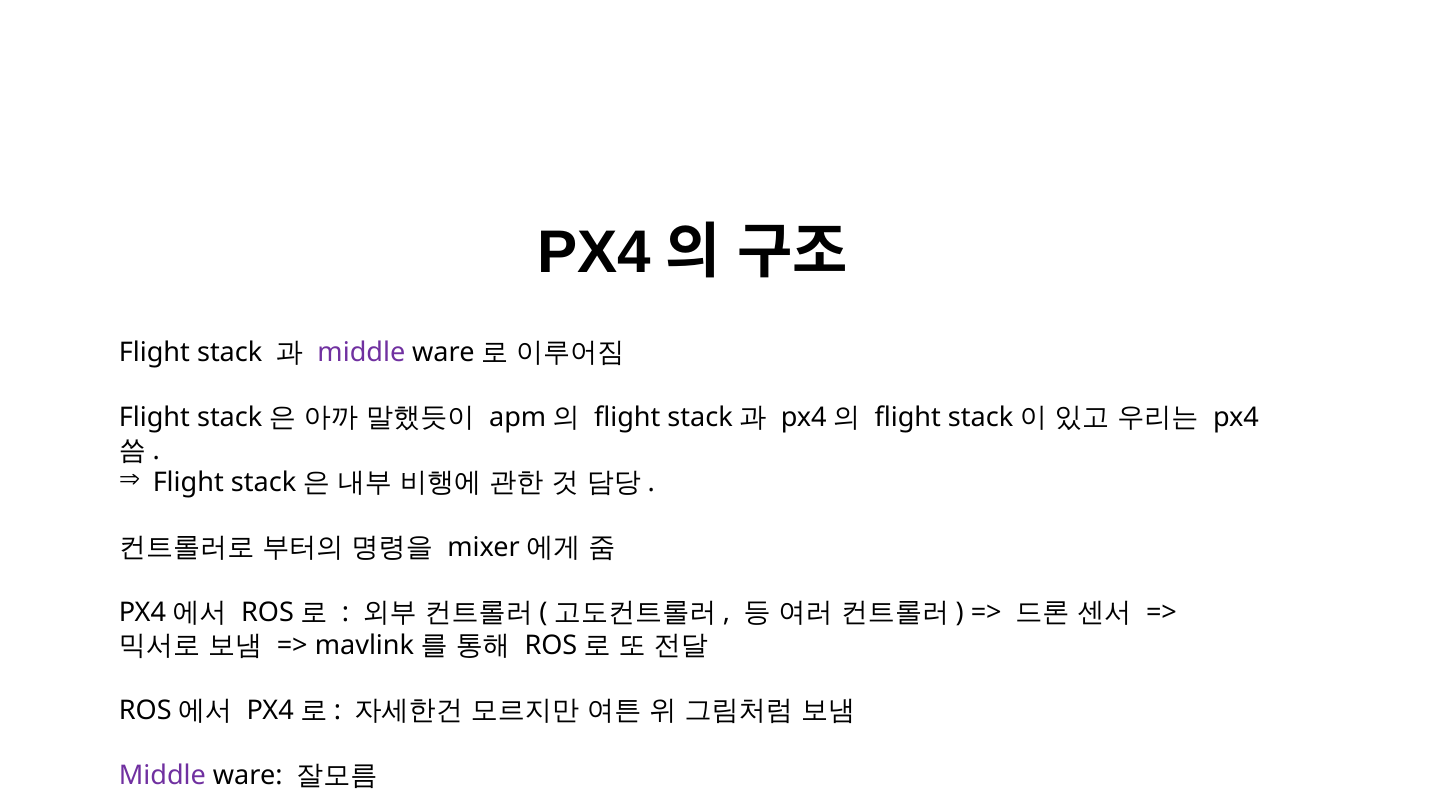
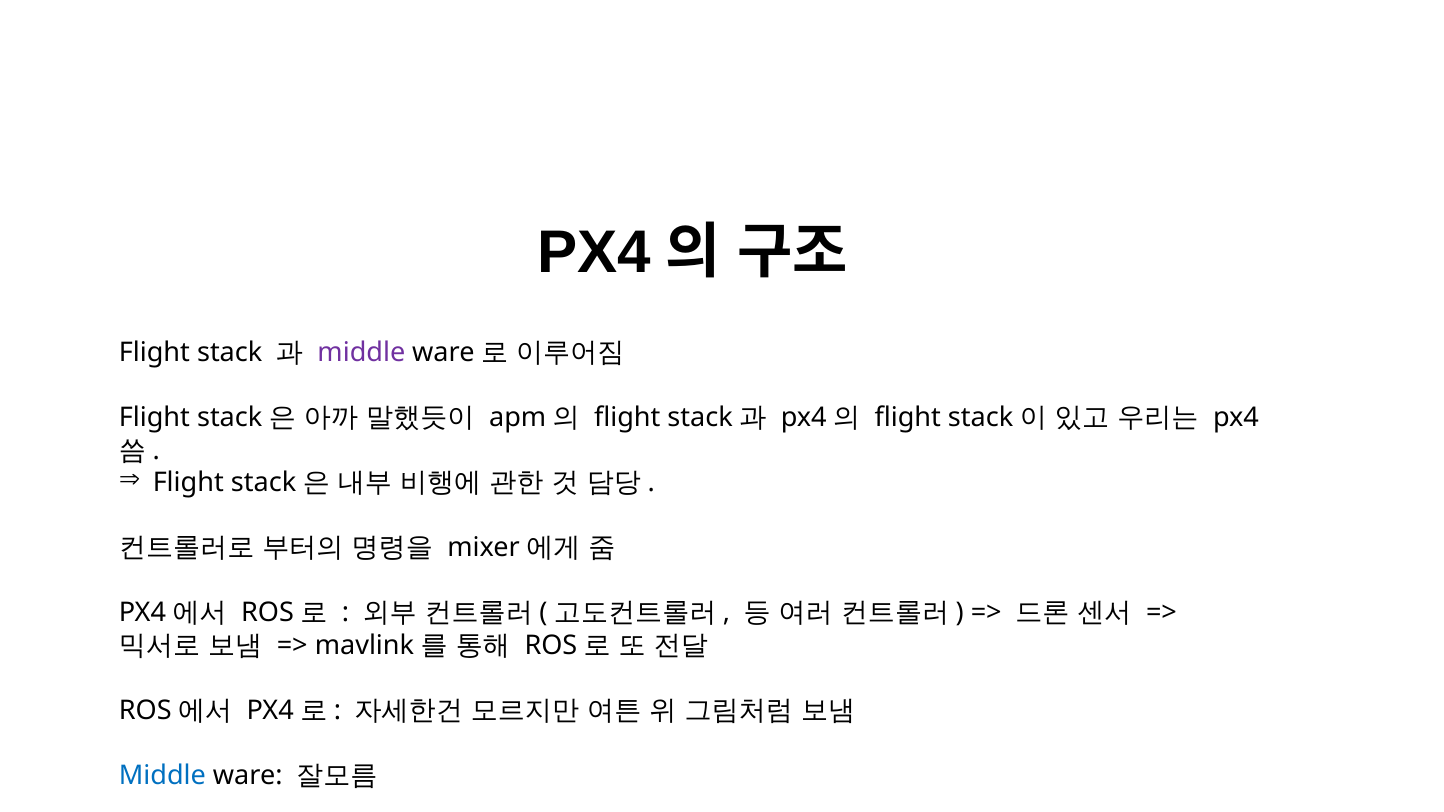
Middle at (162, 775) colour: purple -> blue
